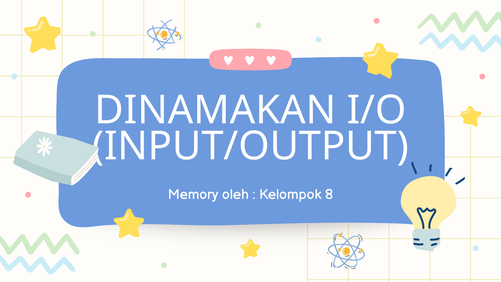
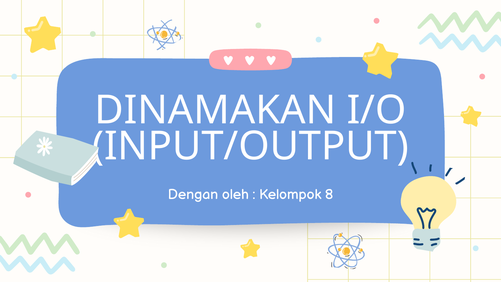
Memory: Memory -> Dengan
